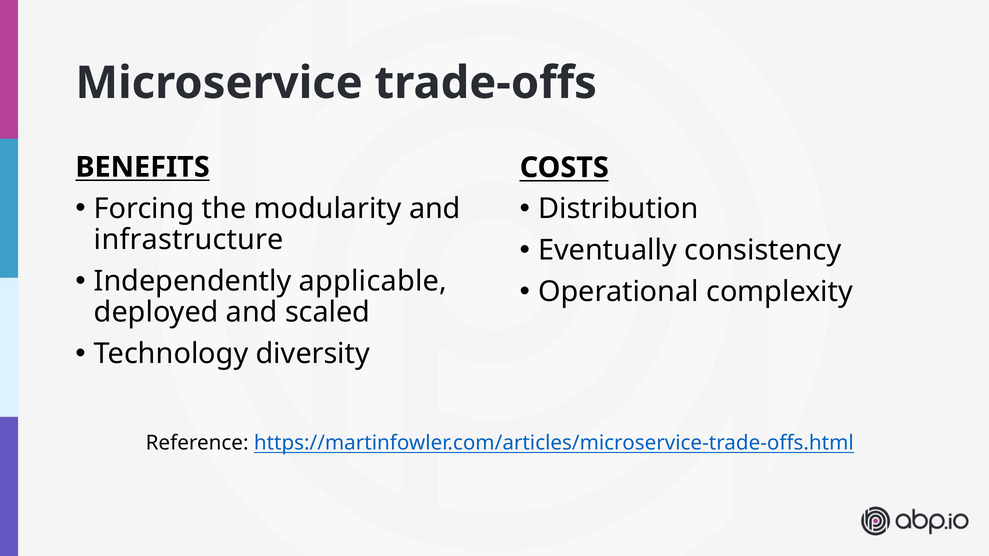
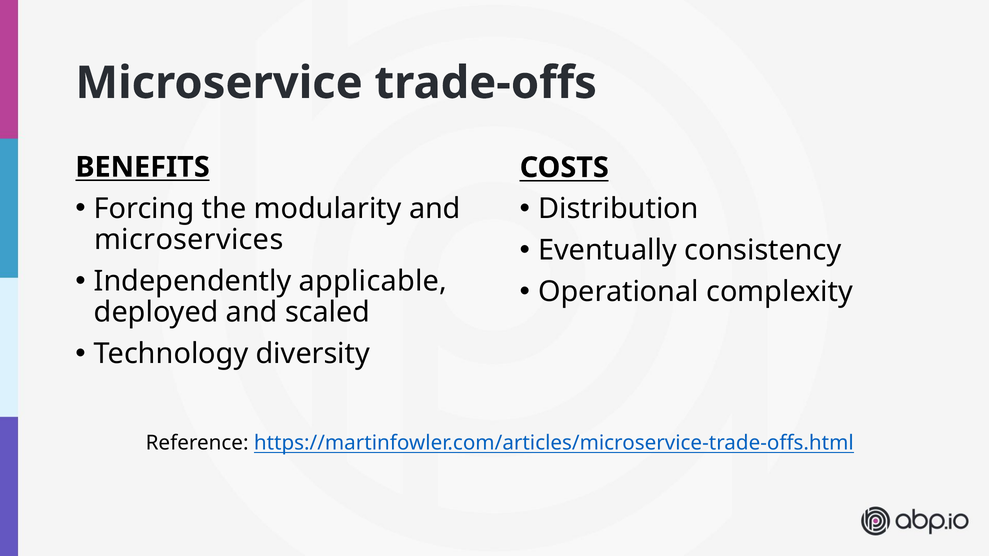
infrastructure: infrastructure -> microservices
